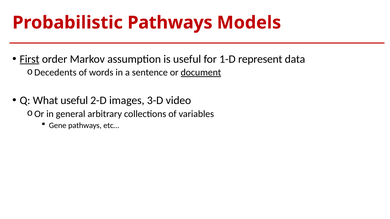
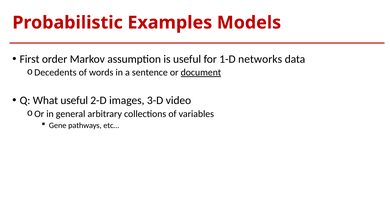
Probabilistic Pathways: Pathways -> Examples
First underline: present -> none
represent: represent -> networks
